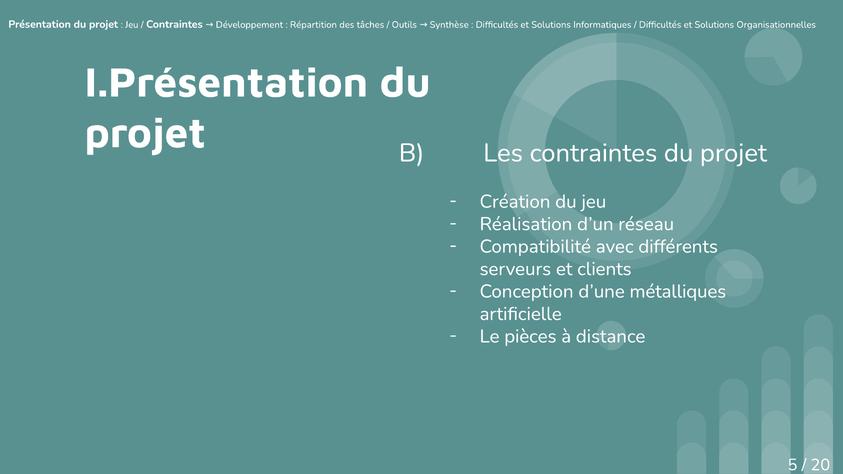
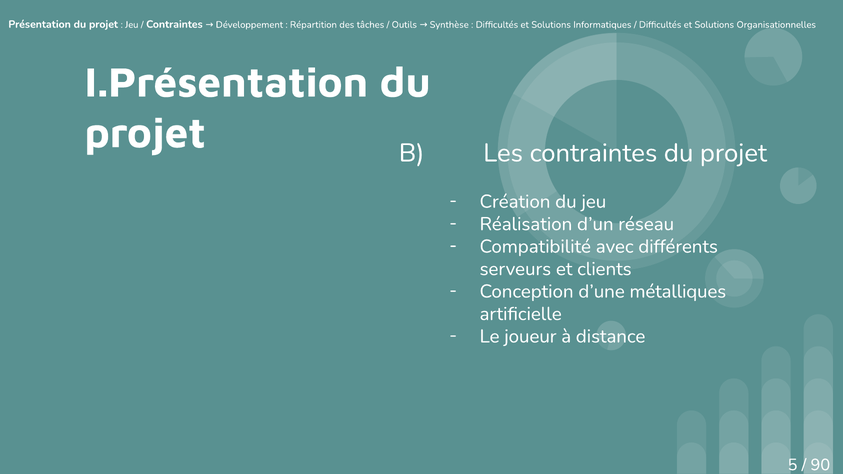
pièces: pièces -> joueur
20: 20 -> 90
